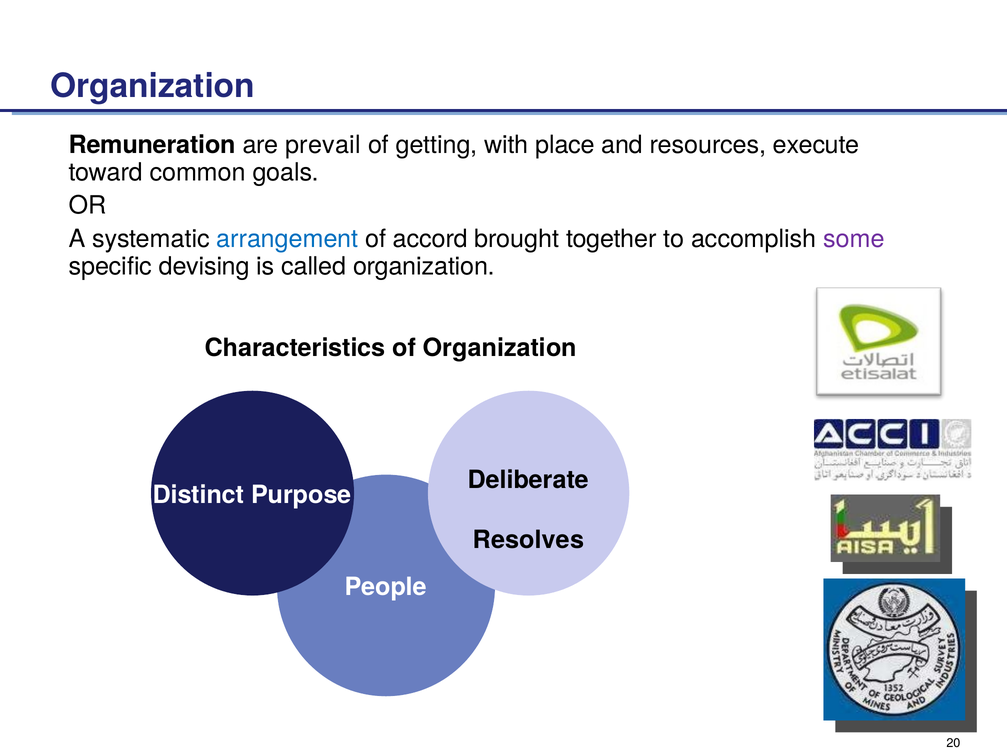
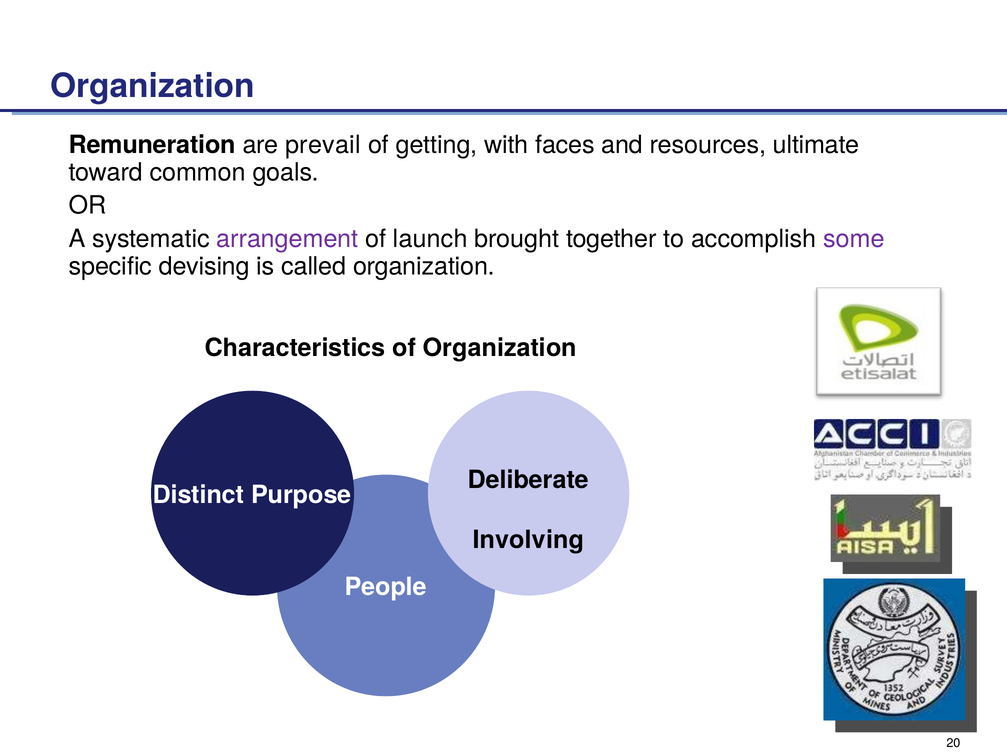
place: place -> faces
execute: execute -> ultimate
arrangement colour: blue -> purple
accord: accord -> launch
Resolves: Resolves -> Involving
